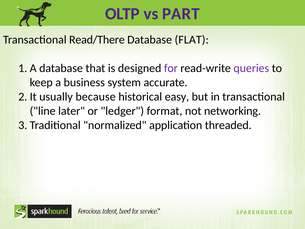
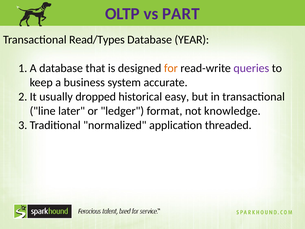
Read/There: Read/There -> Read/Types
FLAT: FLAT -> YEAR
for colour: purple -> orange
because: because -> dropped
networking: networking -> knowledge
